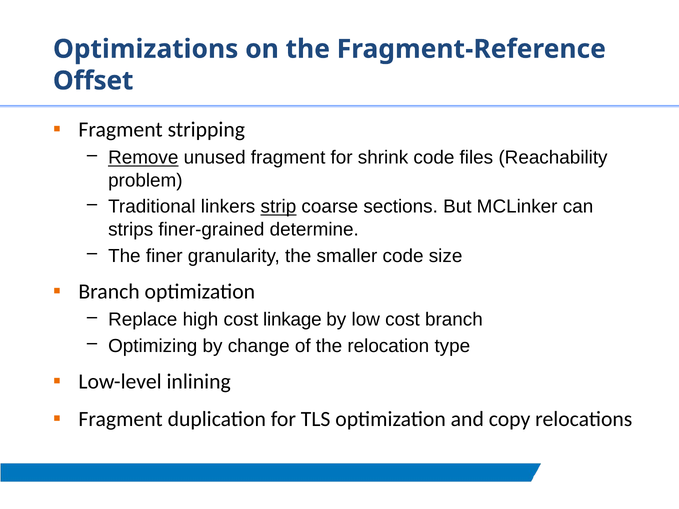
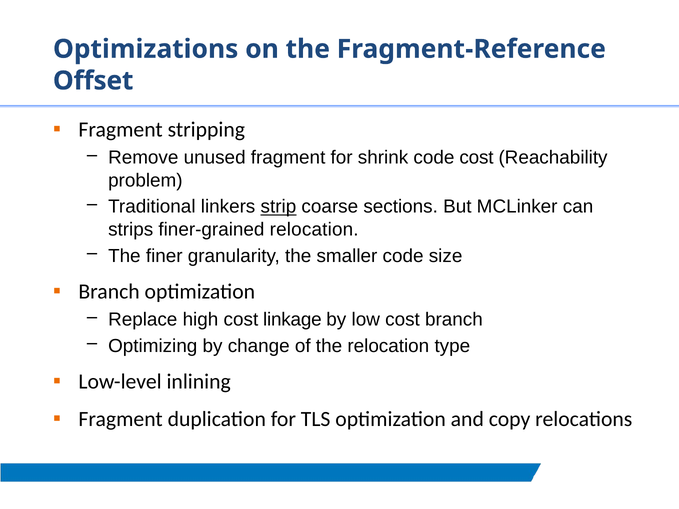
Remove underline: present -> none
code files: files -> cost
finer-grained determine: determine -> relocation
